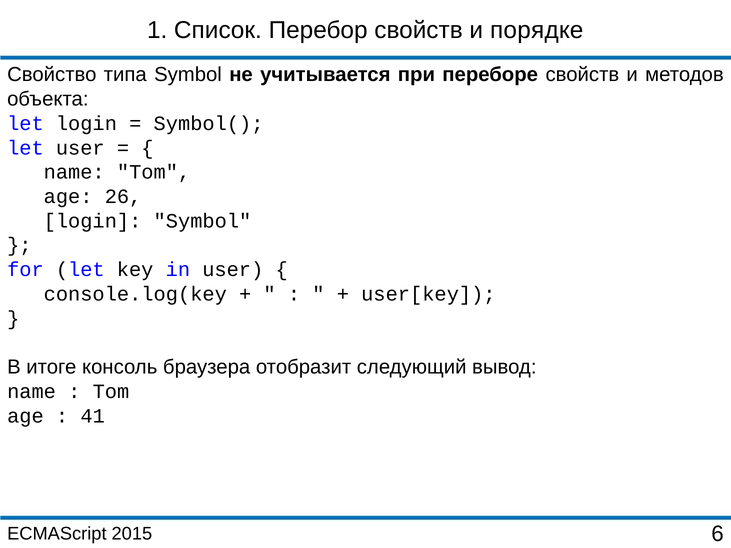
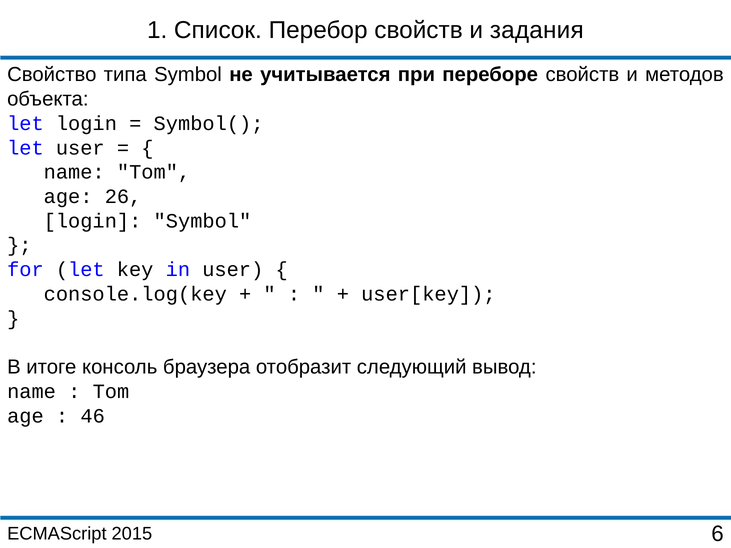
порядке: порядке -> задания
41: 41 -> 46
